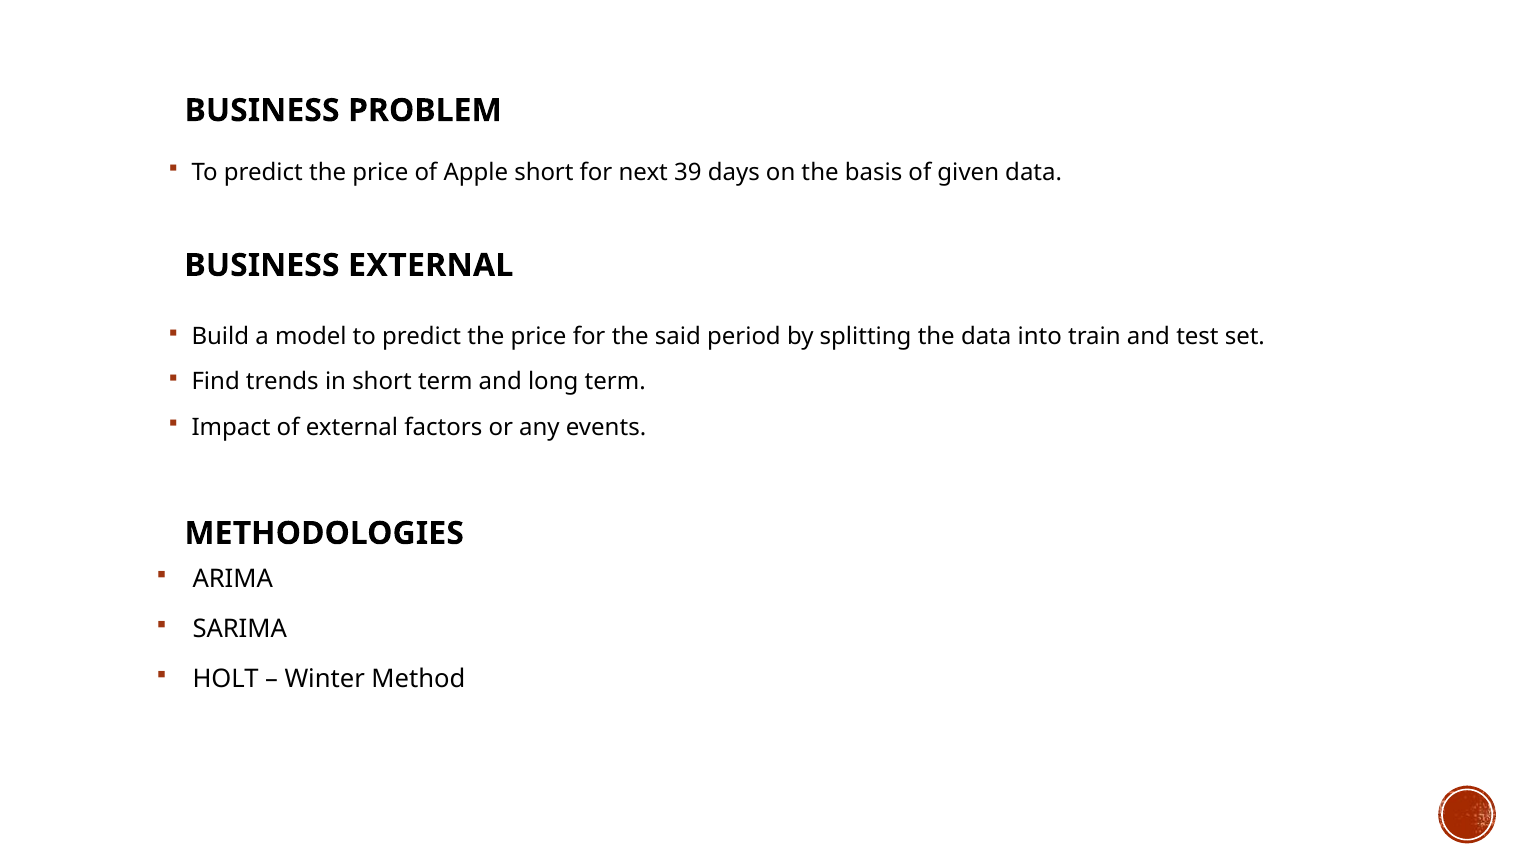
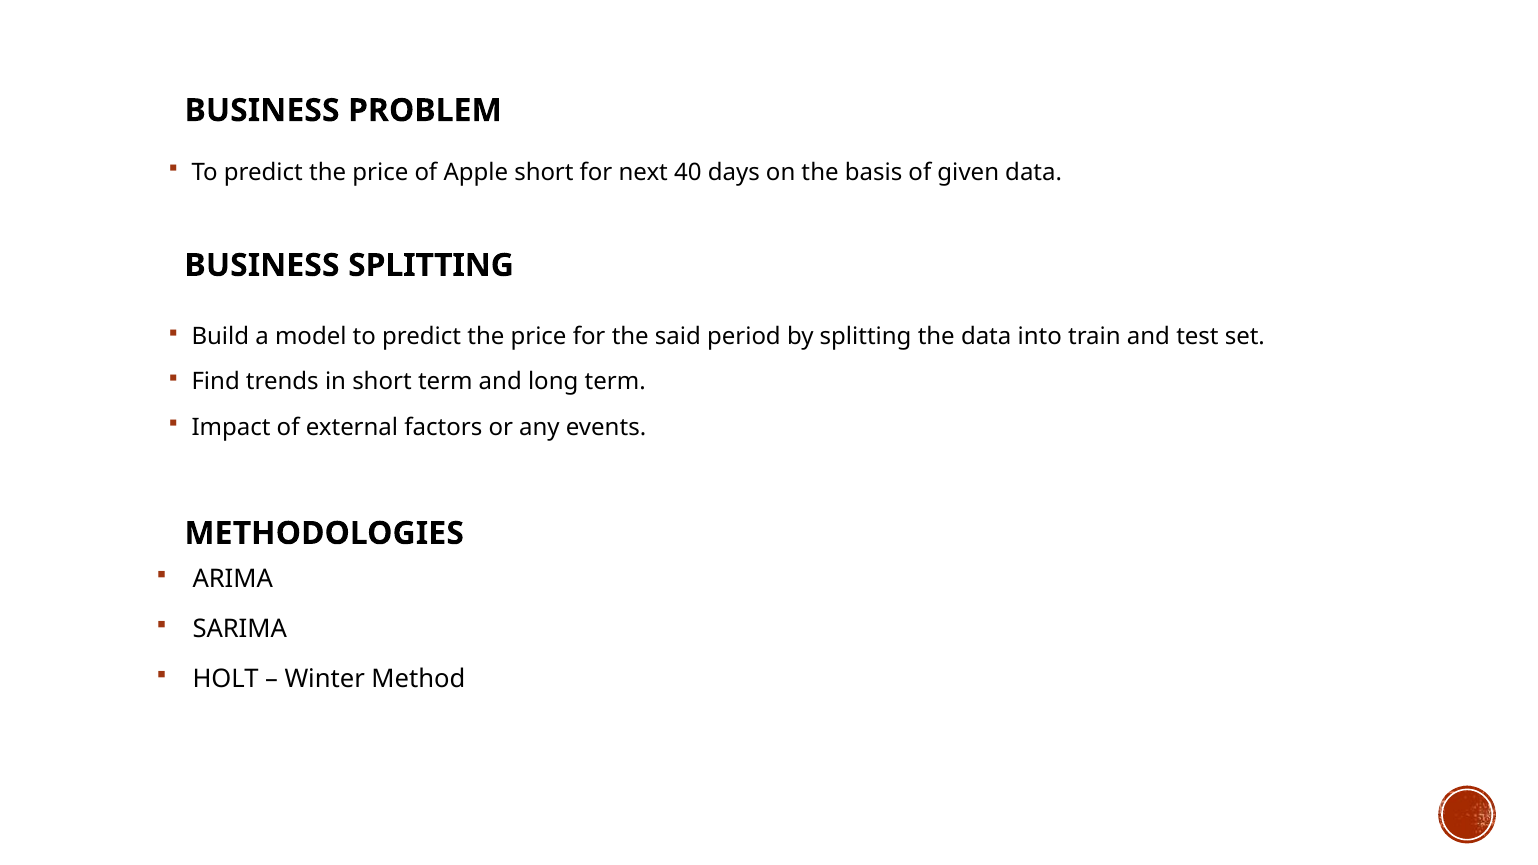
39: 39 -> 40
BUSINESS EXTERNAL: EXTERNAL -> SPLITTING
